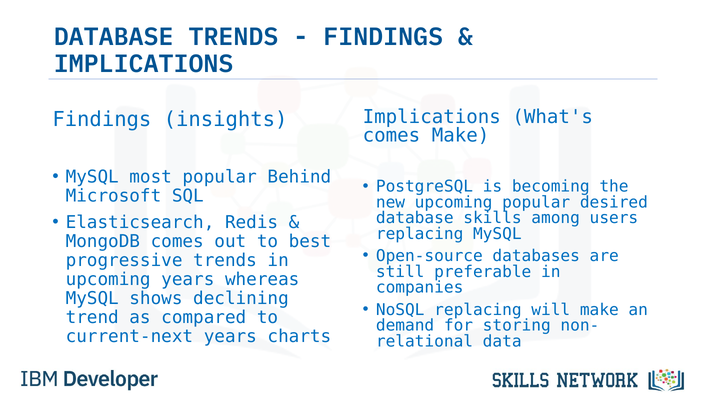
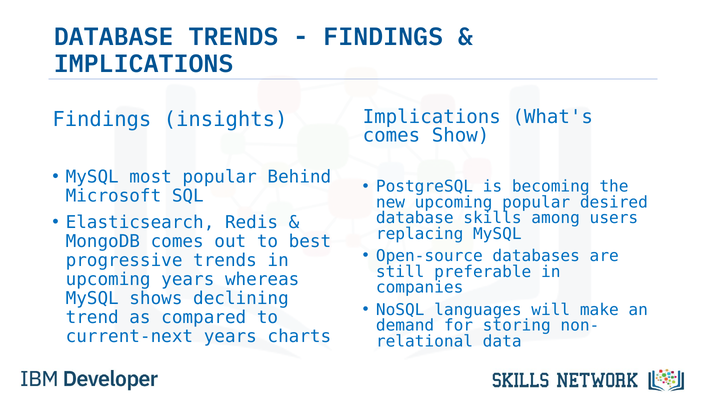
comes Make: Make -> Show
NoSQL replacing: replacing -> languages
